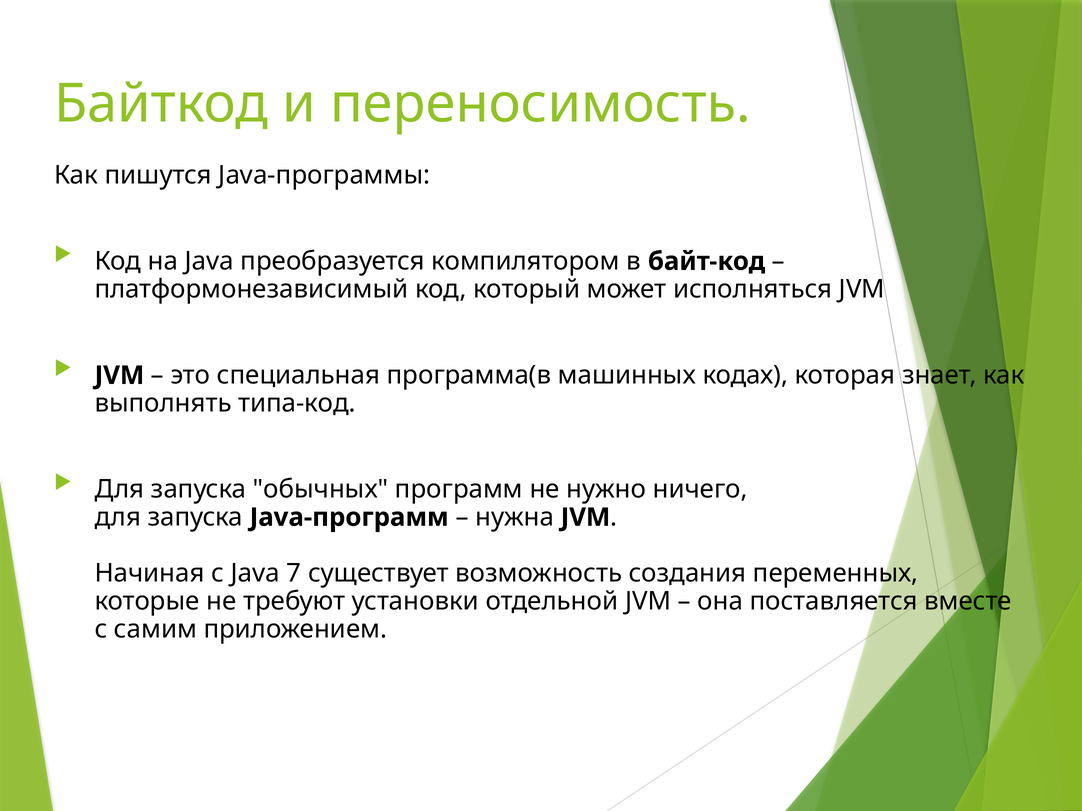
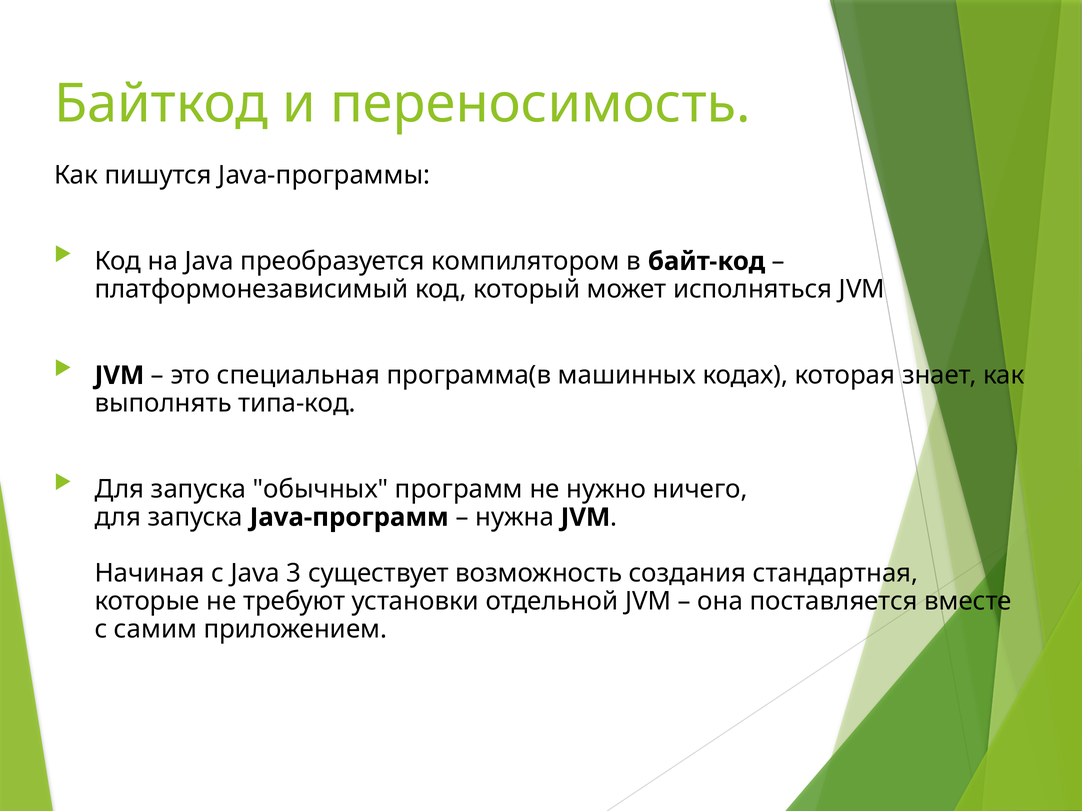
7: 7 -> 3
переменных: переменных -> стандартная
